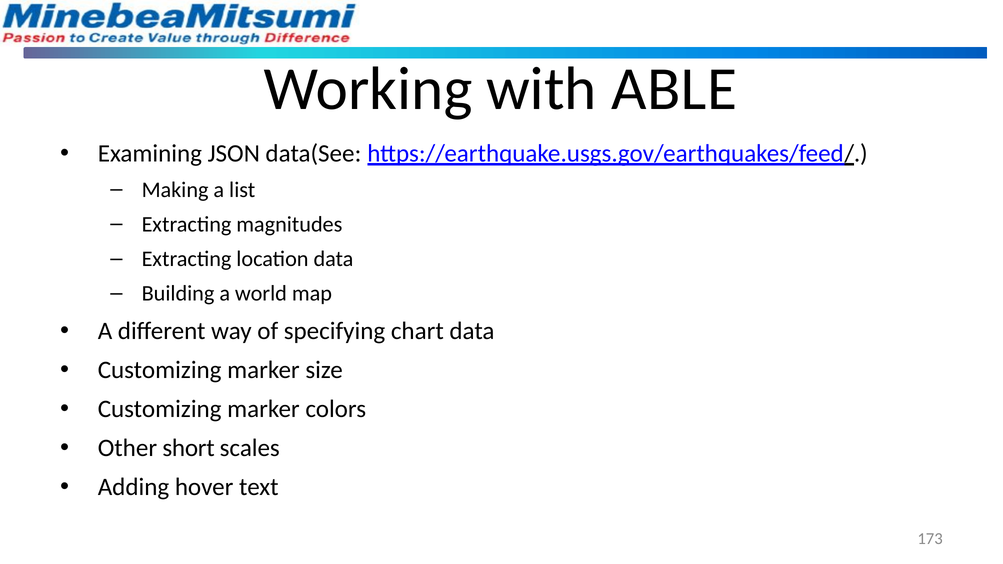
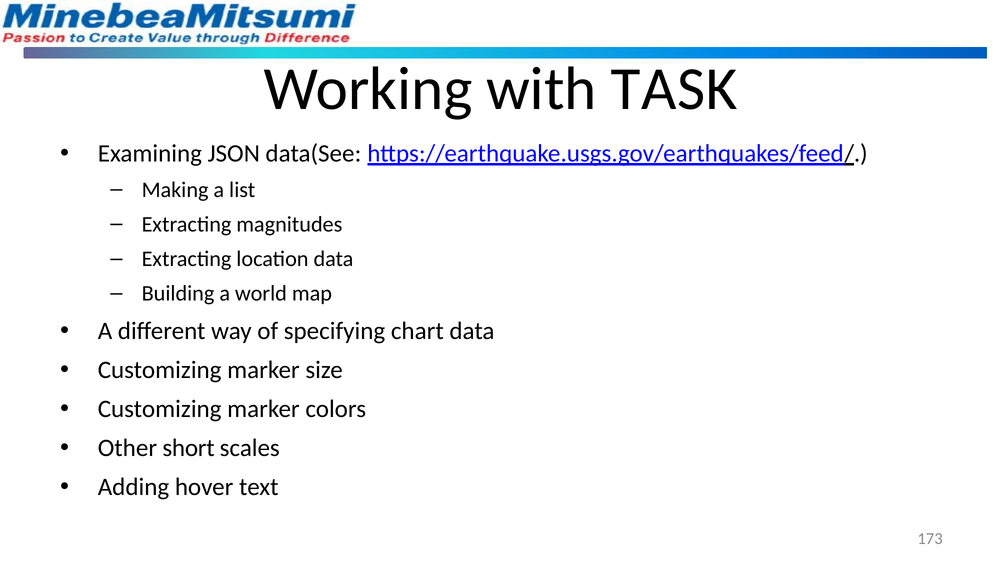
ABLE: ABLE -> TASK
